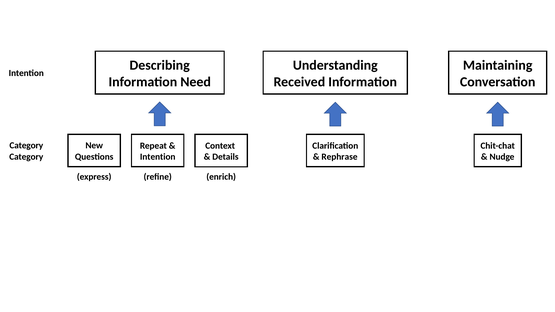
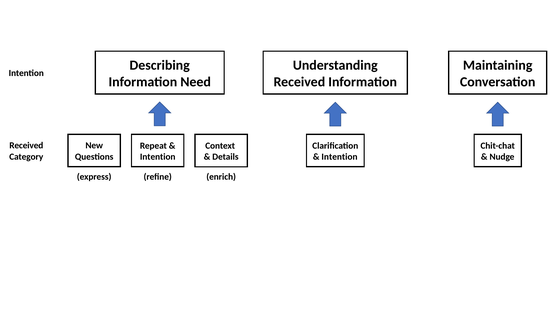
Category at (26, 146): Category -> Received
Rephrase at (340, 157): Rephrase -> Intention
